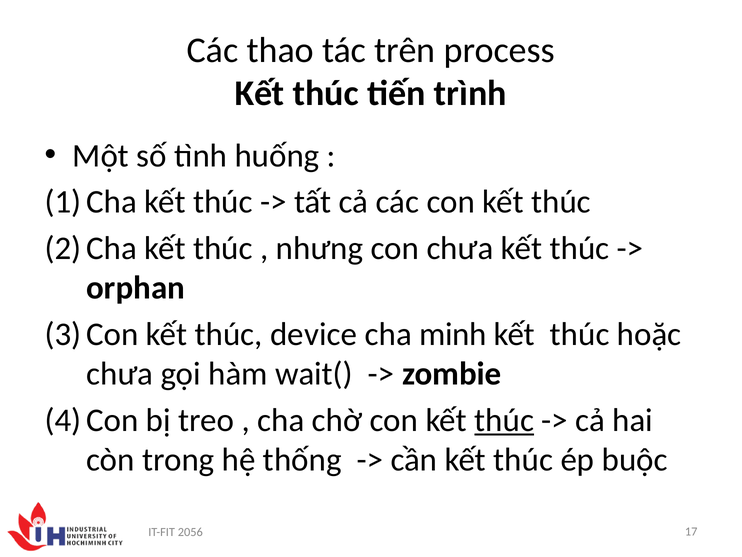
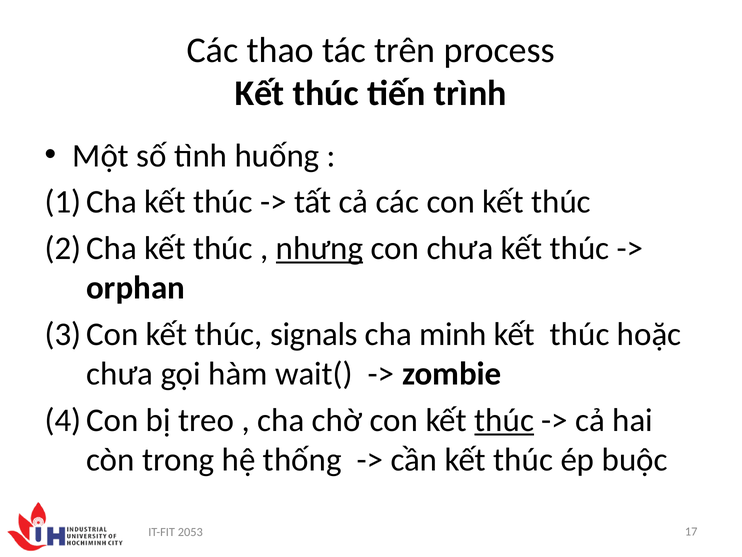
nhưng underline: none -> present
device: device -> signals
2056: 2056 -> 2053
